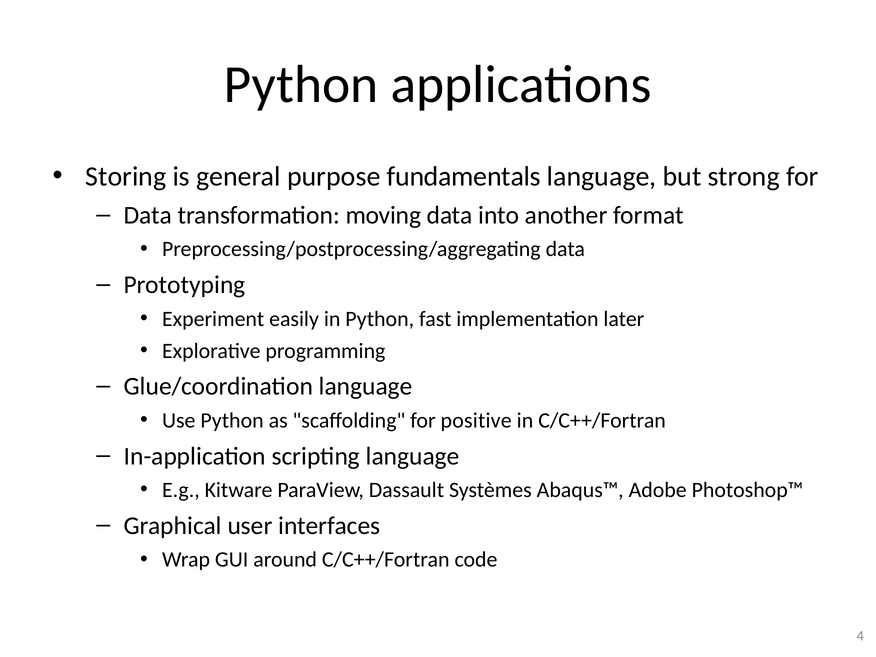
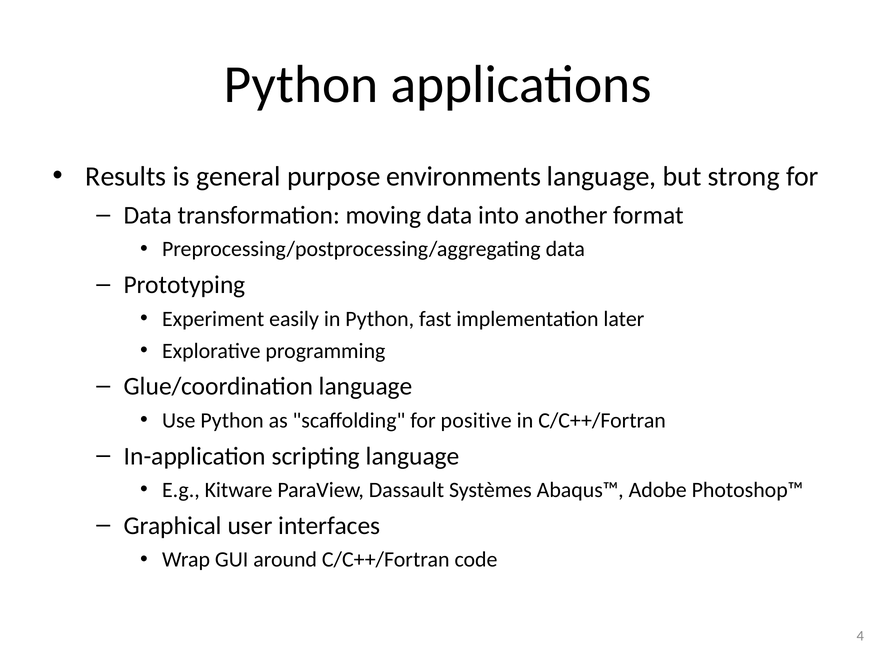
Storing: Storing -> Results
fundamentals: fundamentals -> environments
